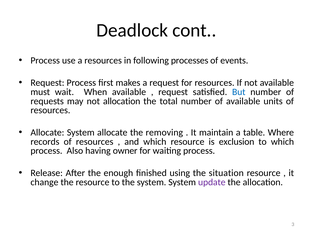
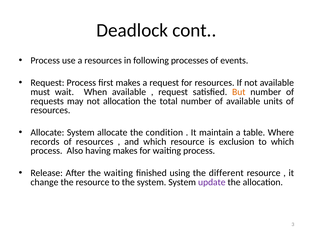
But colour: blue -> orange
removing: removing -> condition
having owner: owner -> makes
the enough: enough -> waiting
situation: situation -> different
